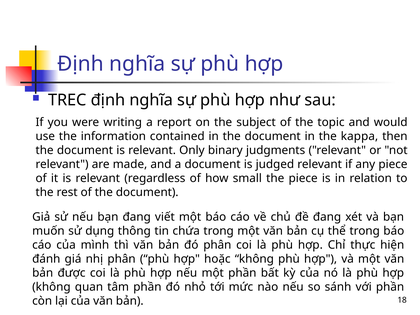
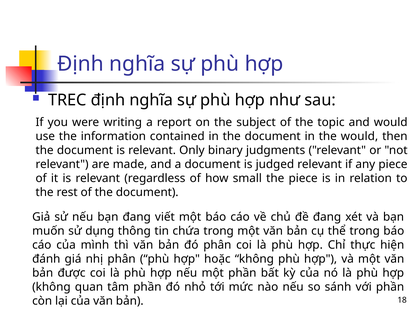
the kappa: kappa -> would
